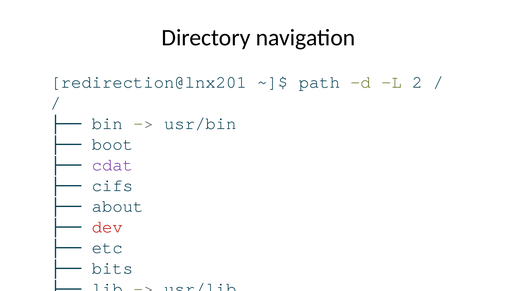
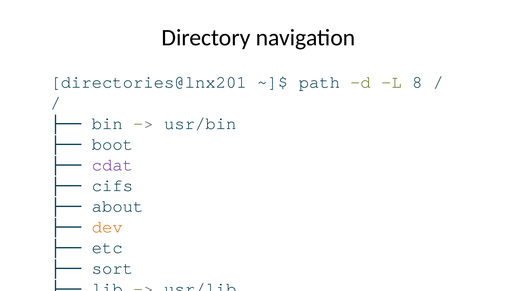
redirection@lnx201: redirection@lnx201 -> directories@lnx201
2: 2 -> 8
dev colour: red -> orange
bits: bits -> sort
